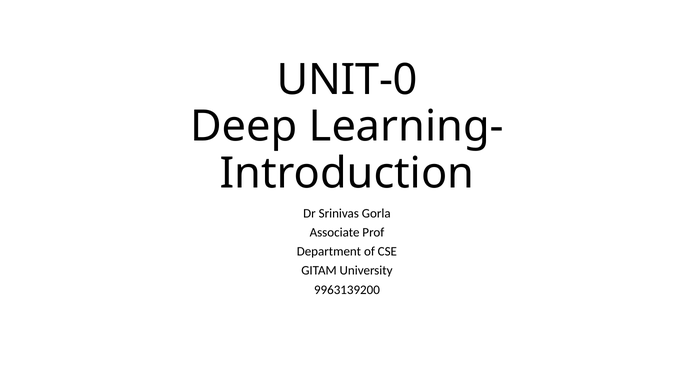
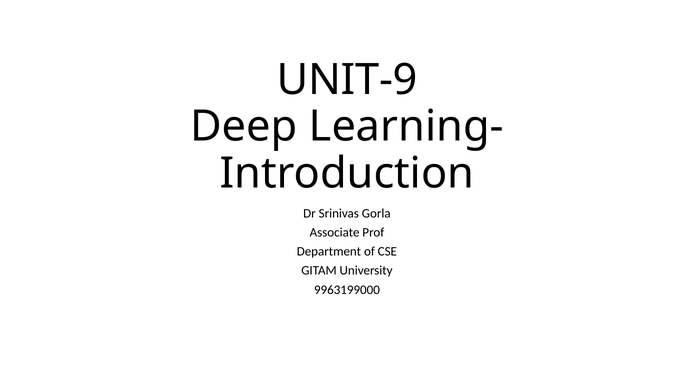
UNIT-0: UNIT-0 -> UNIT-9
9963139200: 9963139200 -> 9963199000
